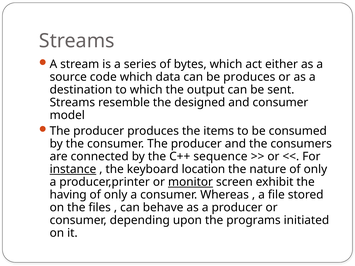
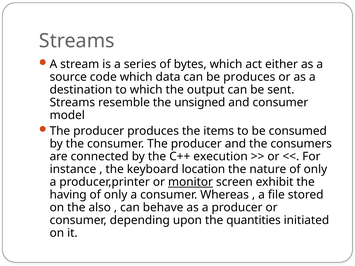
designed: designed -> unsigned
sequence: sequence -> execution
instance underline: present -> none
files: files -> also
programs: programs -> quantities
